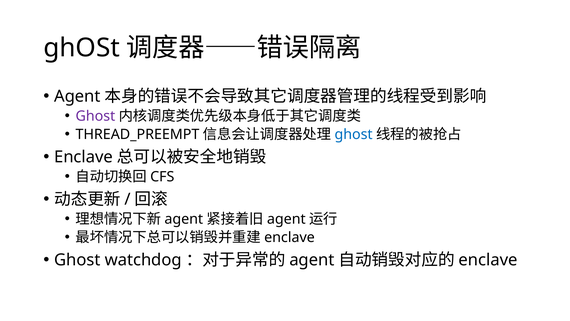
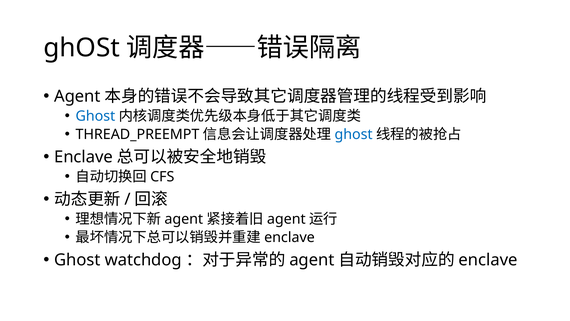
Ghost at (95, 116) colour: purple -> blue
